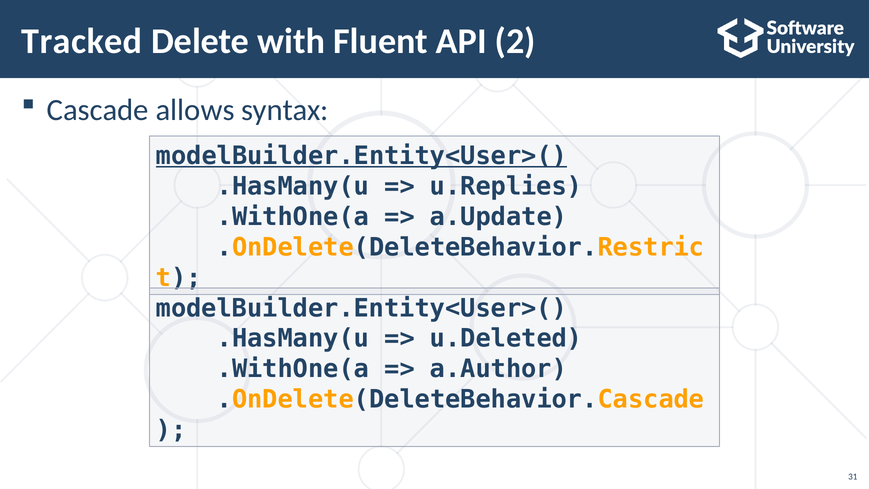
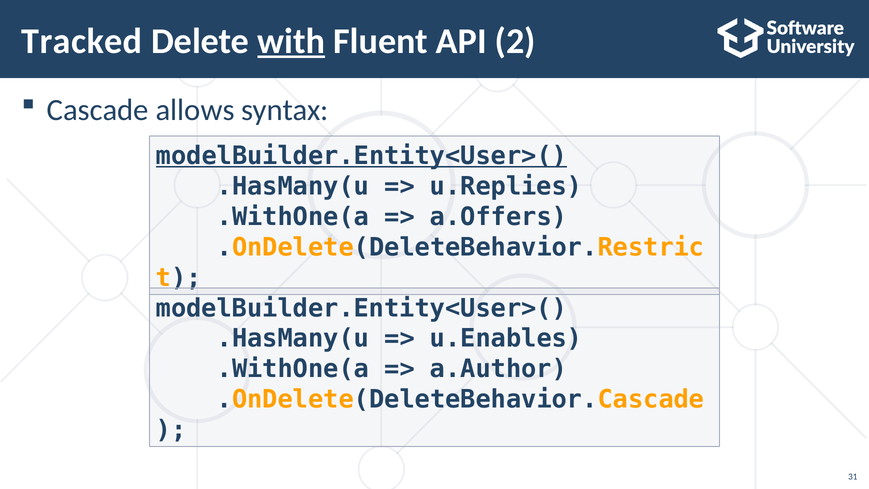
with underline: none -> present
a.Update: a.Update -> a.Offers
u.Deleted: u.Deleted -> u.Enables
